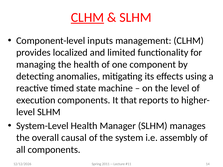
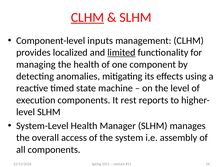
limited underline: none -> present
that: that -> rest
causal: causal -> access
